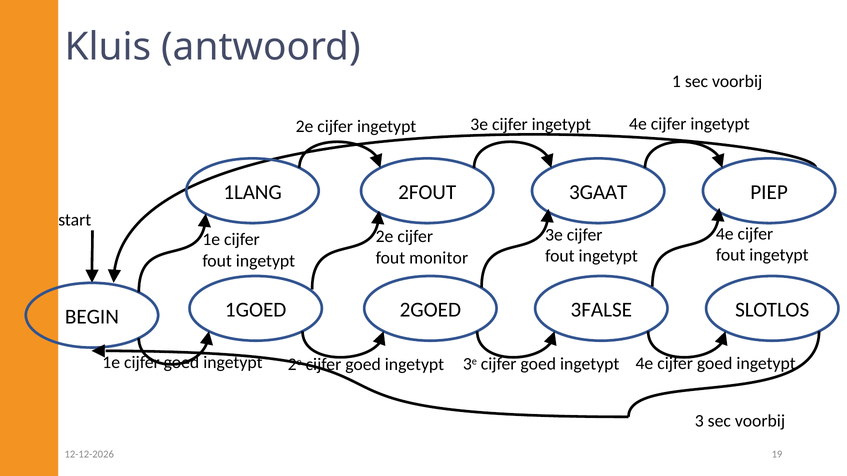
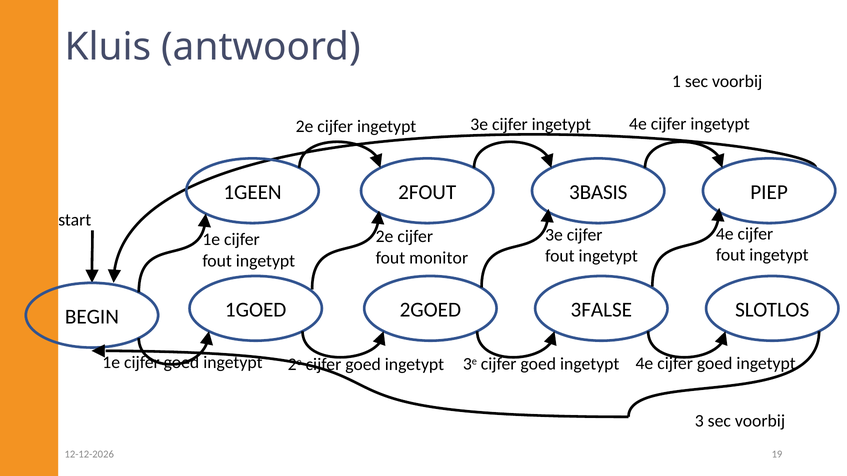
1LANG: 1LANG -> 1GEEN
3GAAT: 3GAAT -> 3BASIS
